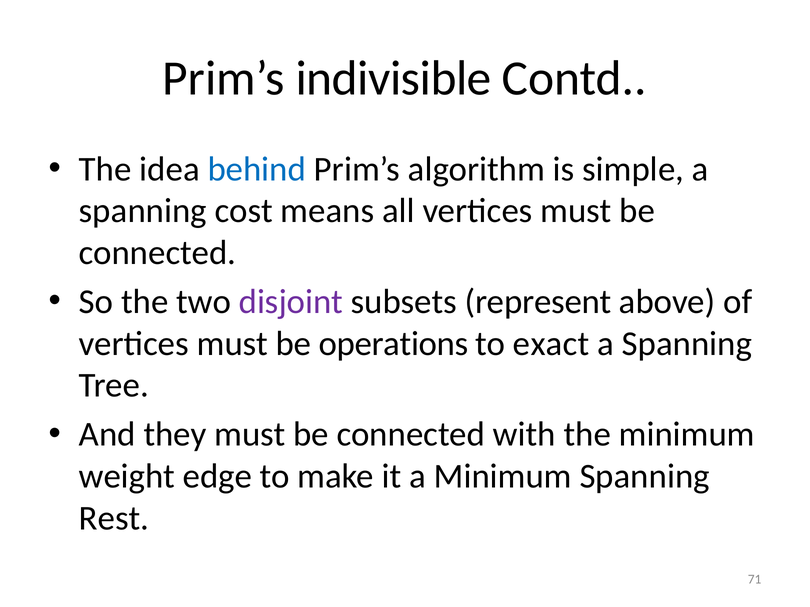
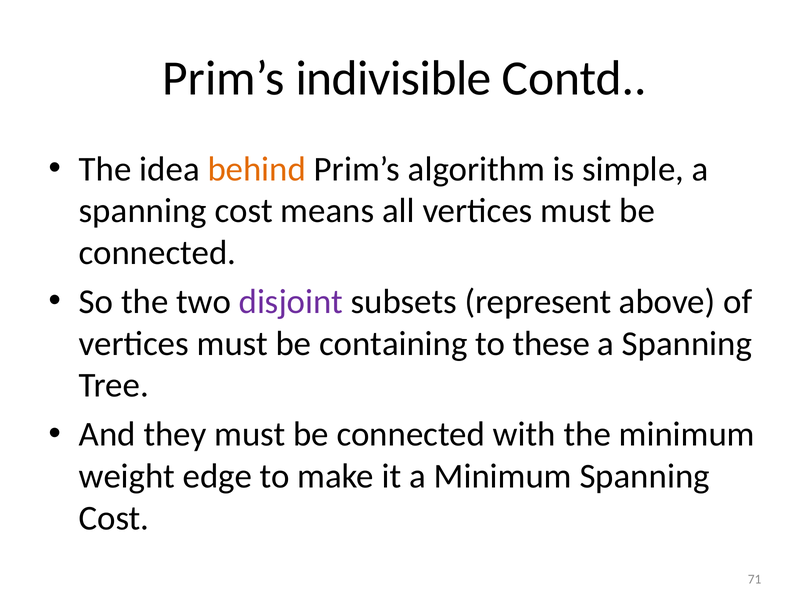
behind colour: blue -> orange
operations: operations -> containing
exact: exact -> these
Rest at (114, 519): Rest -> Cost
